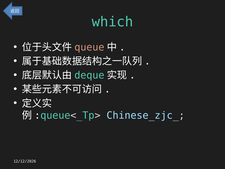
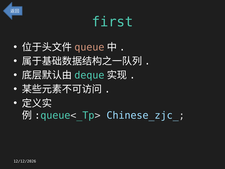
which: which -> first
